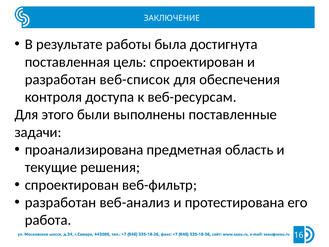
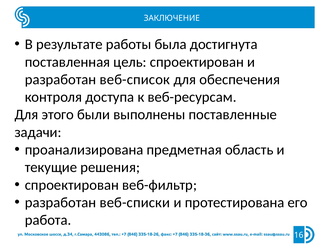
веб-анализ: веб-анализ -> веб-списки
